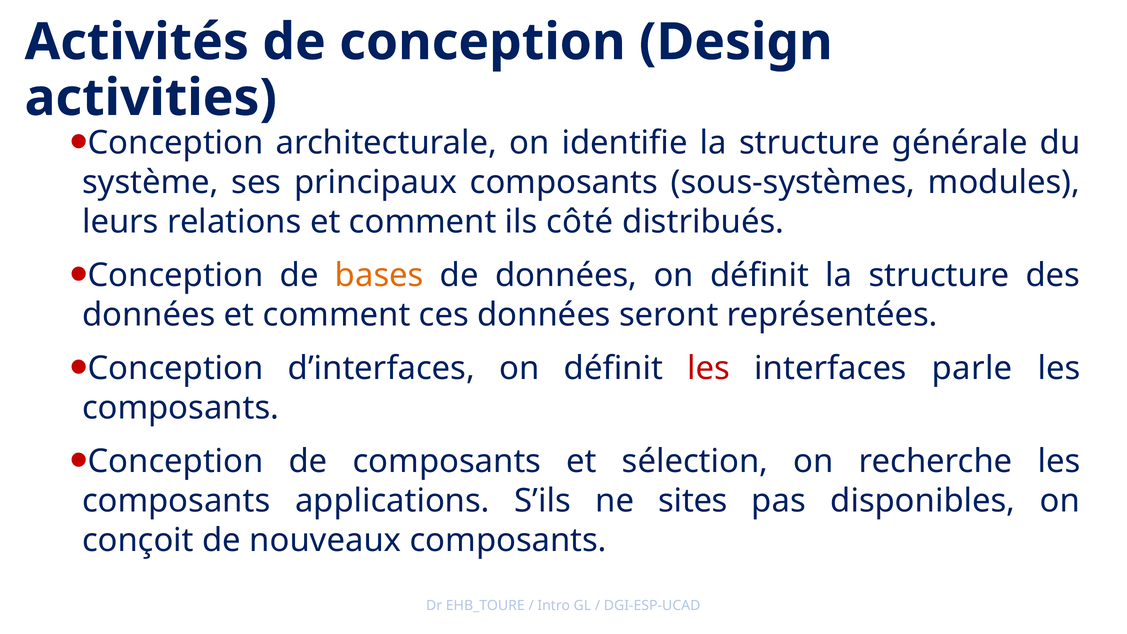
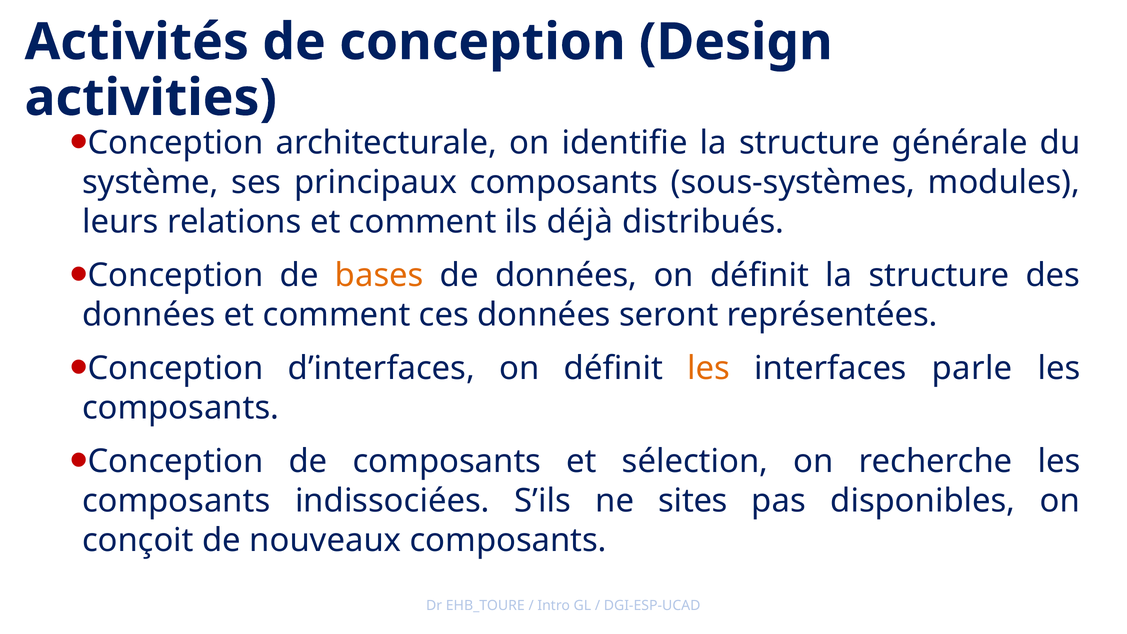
côté: côté -> déjà
les at (709, 368) colour: red -> orange
applications: applications -> indissociées
